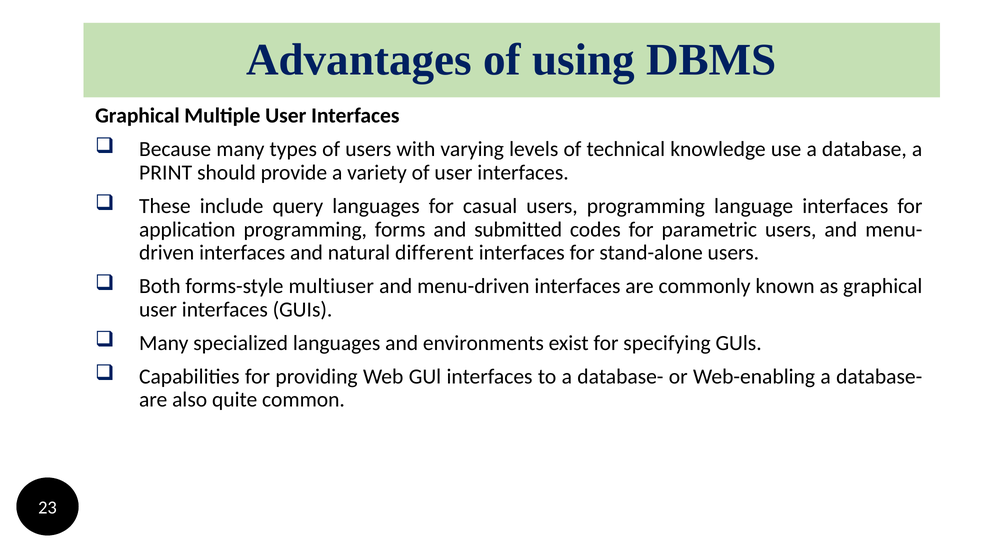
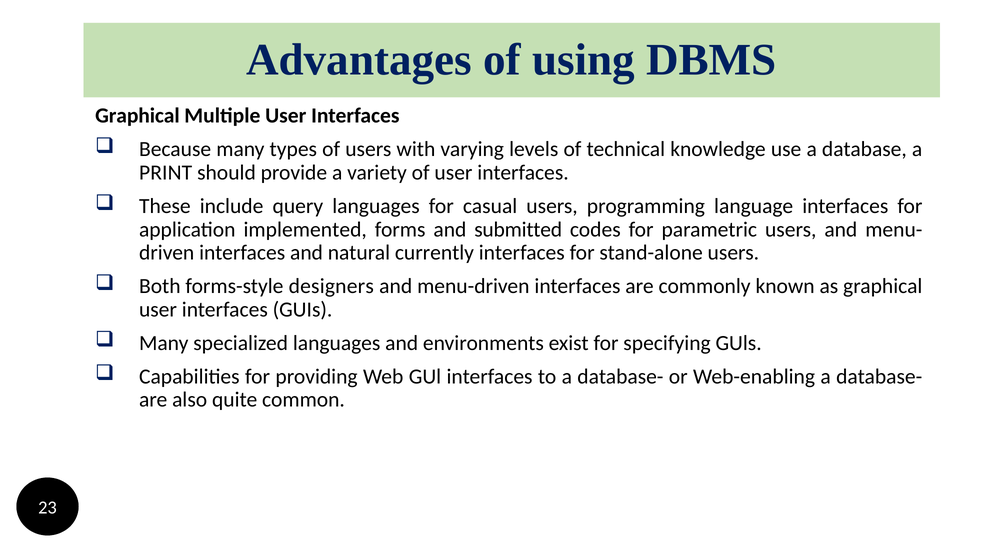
application programming: programming -> implemented
different: different -> currently
multiuser: multiuser -> designers
